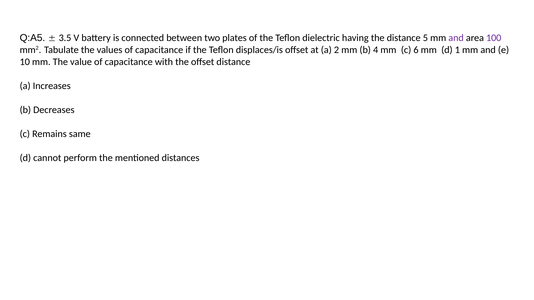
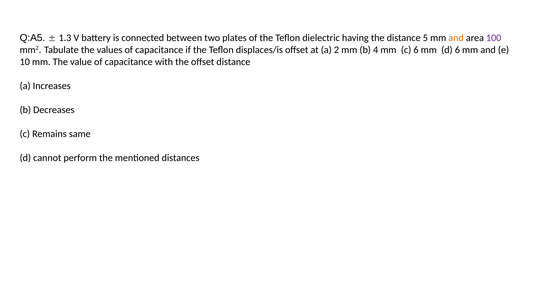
3.5: 3.5 -> 1.3
and at (456, 38) colour: purple -> orange
d 1: 1 -> 6
